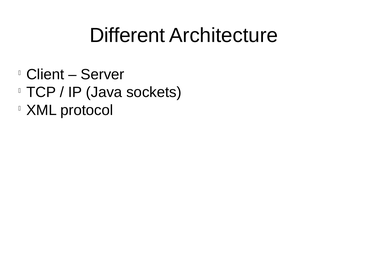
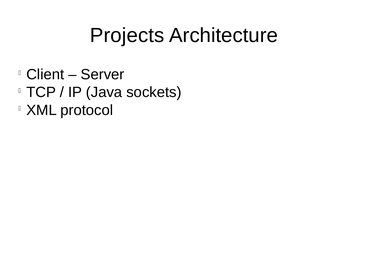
Different: Different -> Projects
